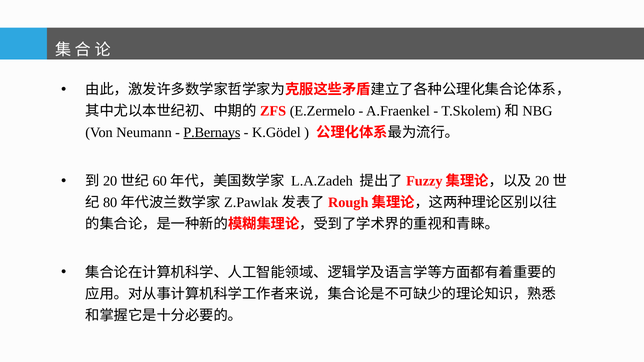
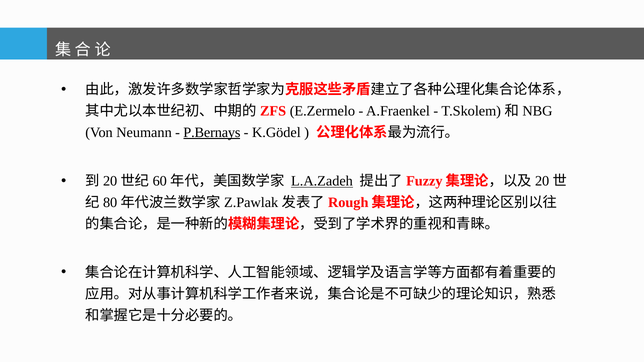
L.A.Zadeh underline: none -> present
